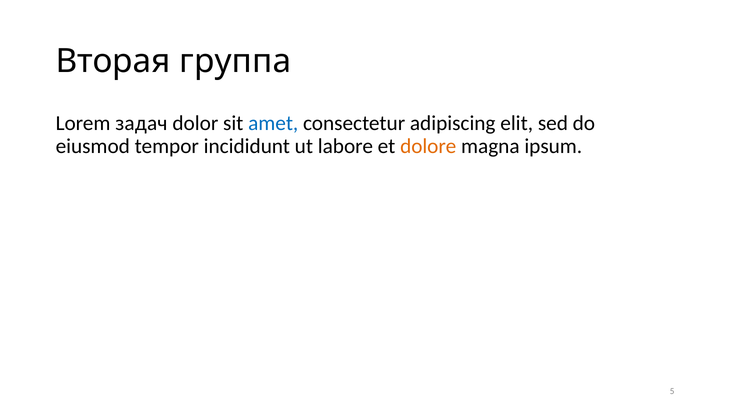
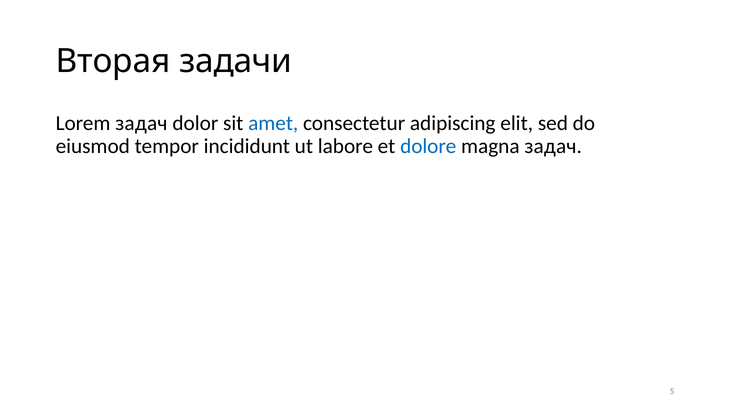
группа: группа -> задачи
dolore colour: orange -> blue
magna ipsum: ipsum -> задач
